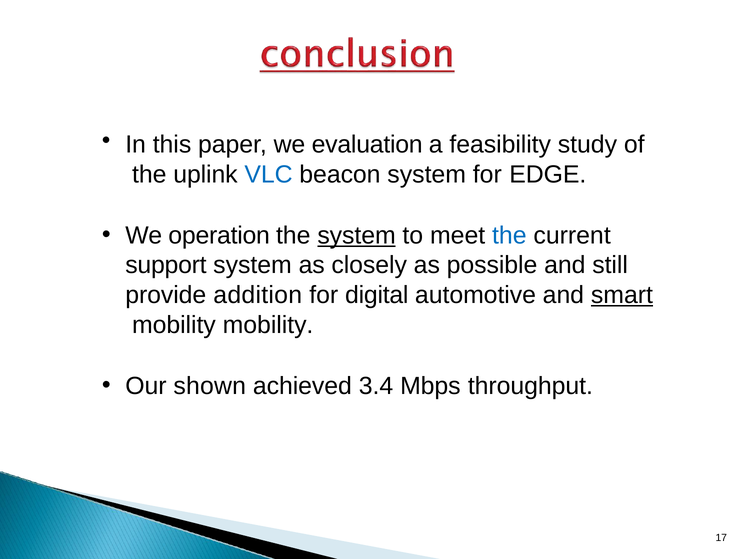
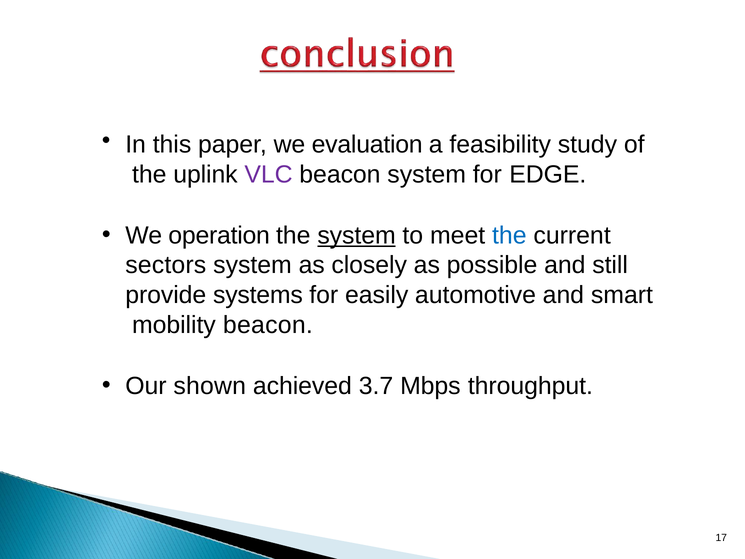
VLC colour: blue -> purple
support: support -> sectors
addition: addition -> systems
digital: digital -> easily
smart underline: present -> none
mobility mobility: mobility -> beacon
3.4: 3.4 -> 3.7
